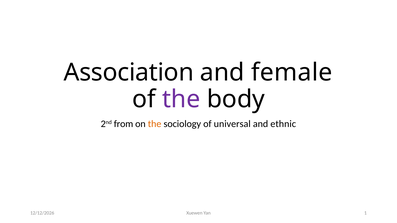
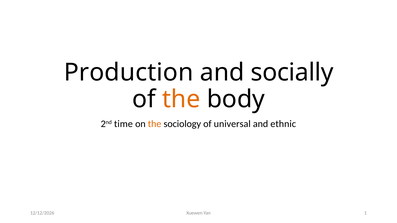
Association: Association -> Production
female: female -> socially
the at (181, 99) colour: purple -> orange
from: from -> time
